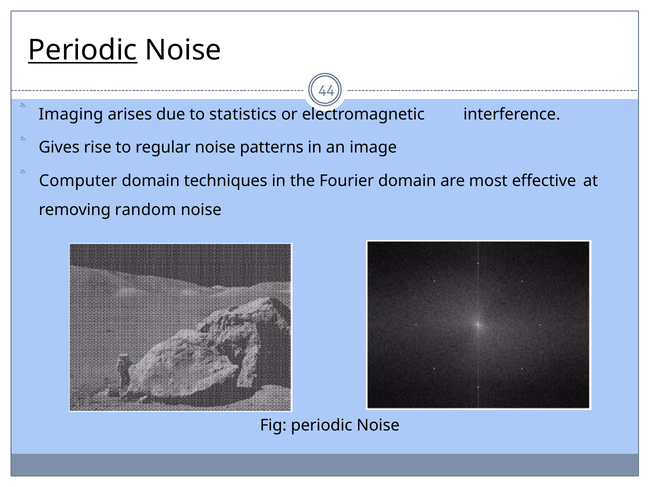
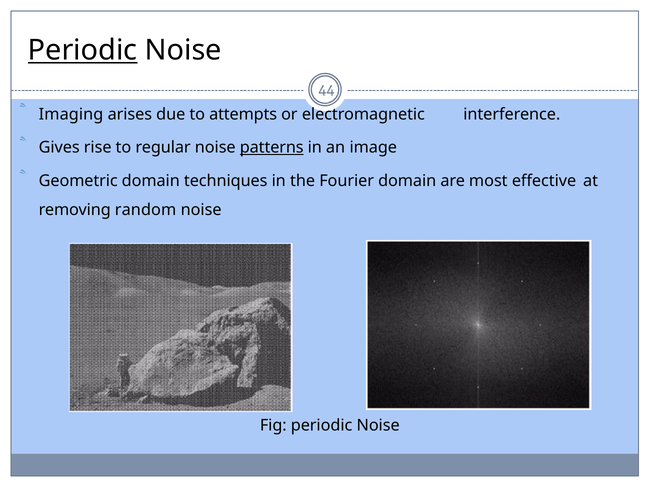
statistics: statistics -> attempts
patterns underline: none -> present
Computer: Computer -> Geometric
